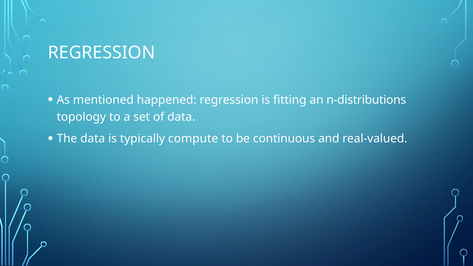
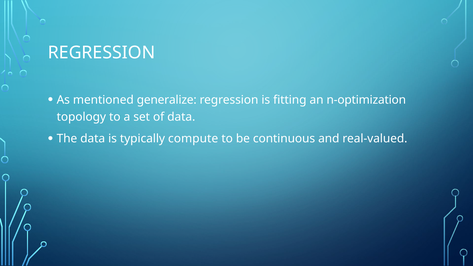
happened: happened -> generalize
n-distributions: n-distributions -> n-optimization
